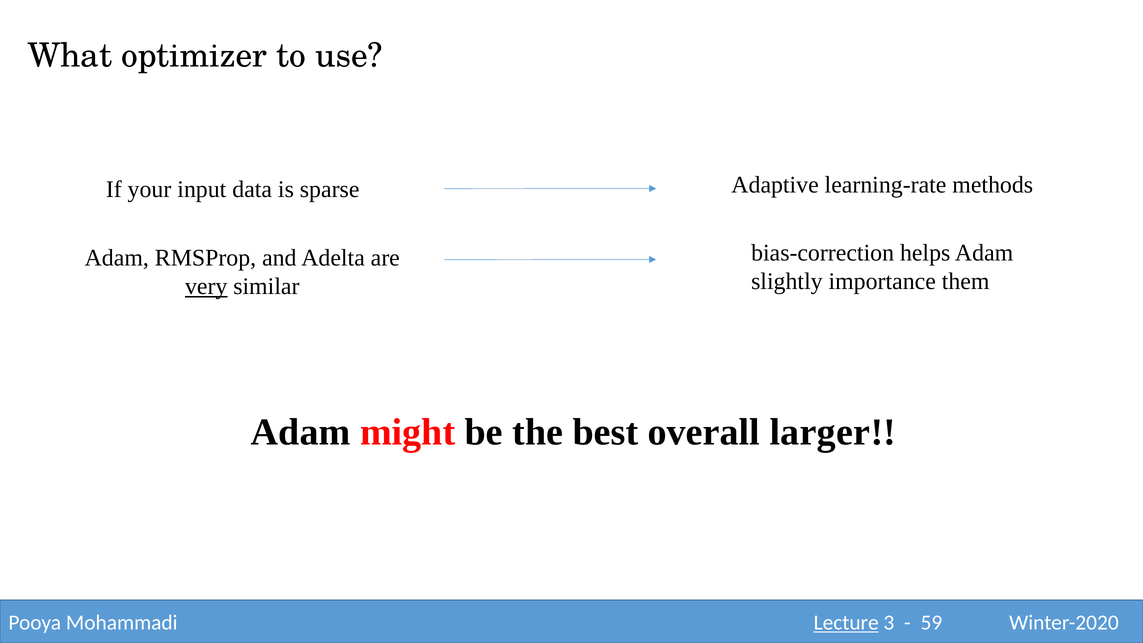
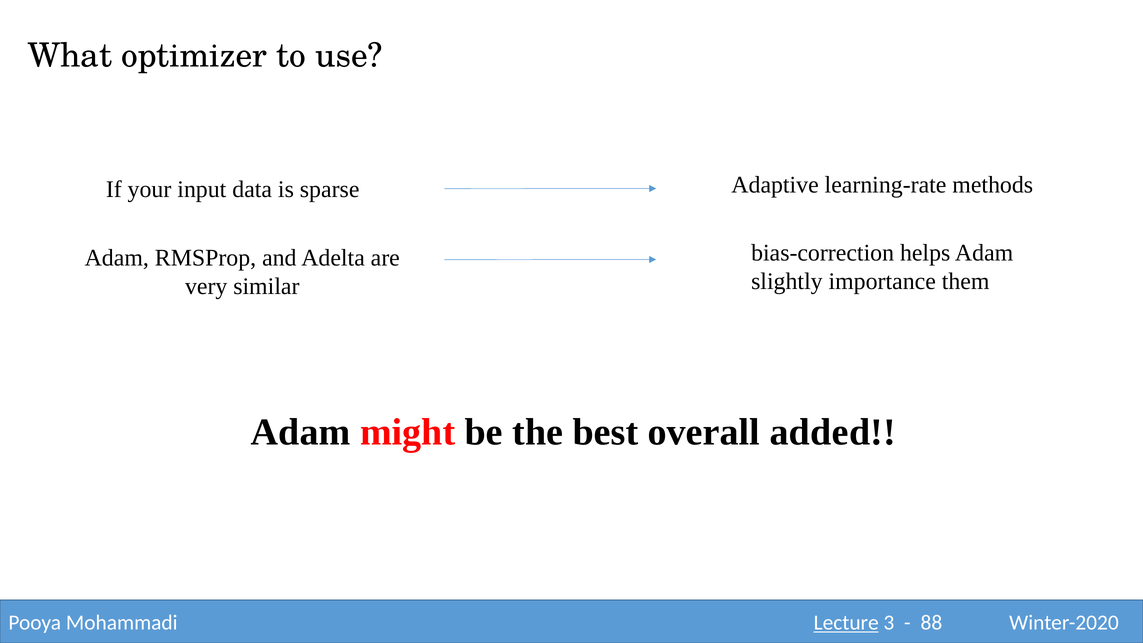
very underline: present -> none
larger: larger -> added
59: 59 -> 88
